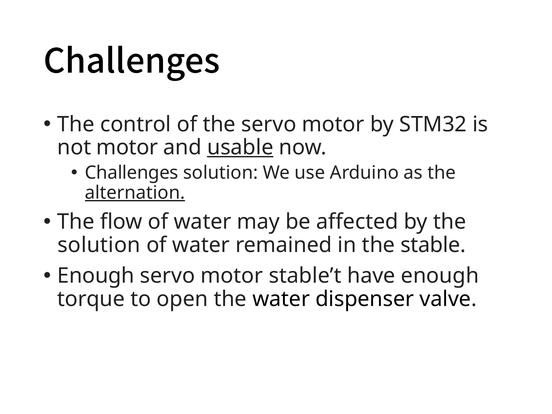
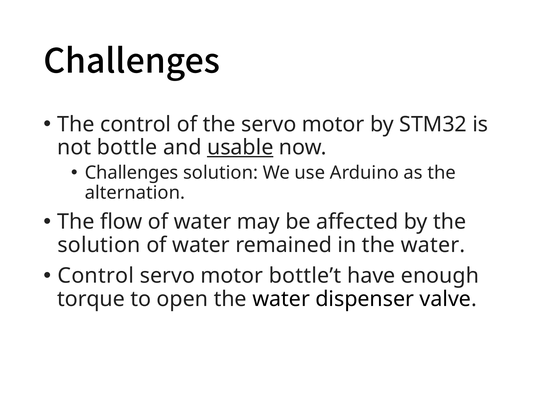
not motor: motor -> bottle
alternation underline: present -> none
in the stable: stable -> water
Enough at (96, 276): Enough -> Control
stable’t: stable’t -> bottle’t
